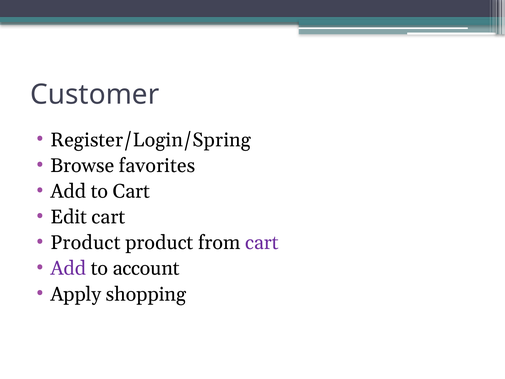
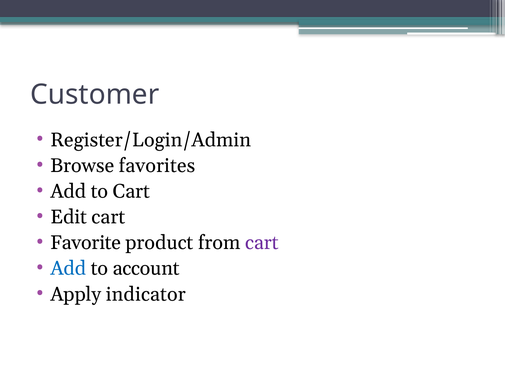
Register/Login/Spring: Register/Login/Spring -> Register/Login/Admin
Product at (85, 243): Product -> Favorite
Add at (68, 268) colour: purple -> blue
shopping: shopping -> indicator
